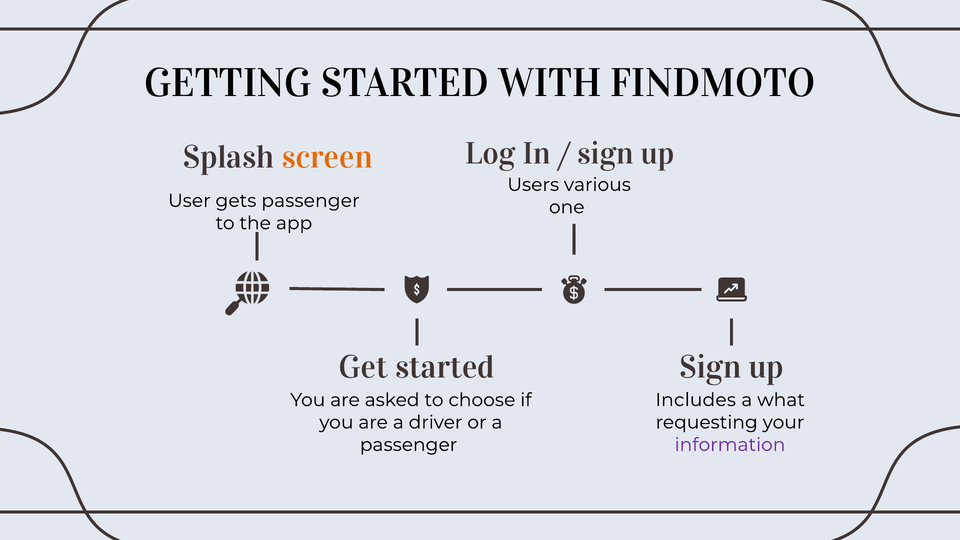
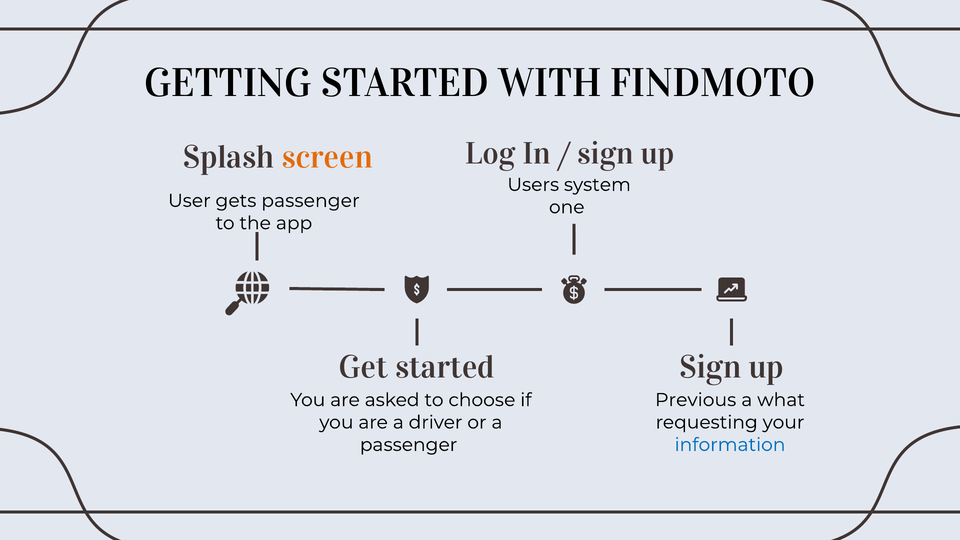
various: various -> system
Includes: Includes -> Previous
information colour: purple -> blue
